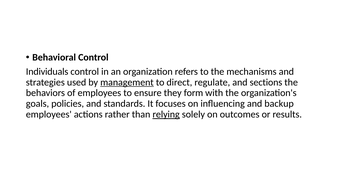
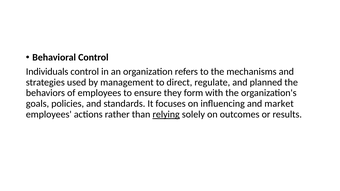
management underline: present -> none
sections: sections -> planned
backup: backup -> market
